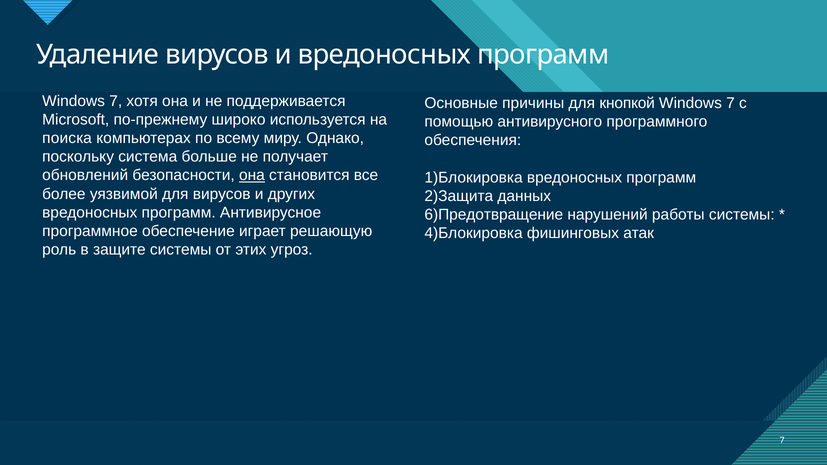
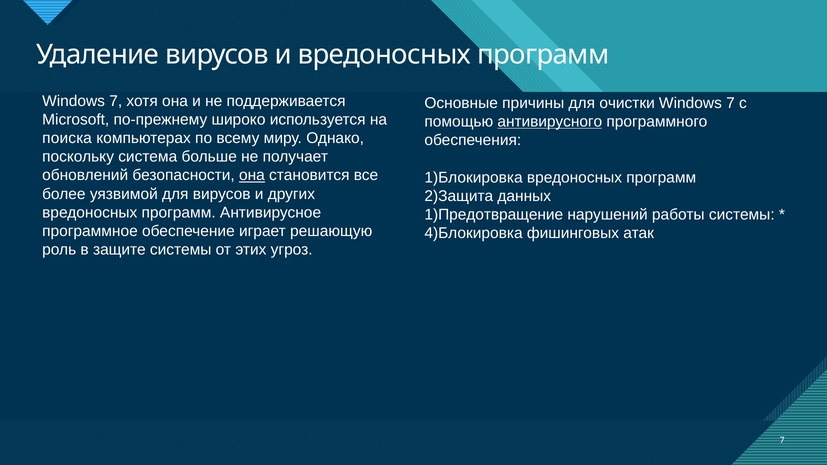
кнопкой: кнопкой -> очистки
антивирусного underline: none -> present
6)Предотвращение: 6)Предотвращение -> 1)Предотвращение
